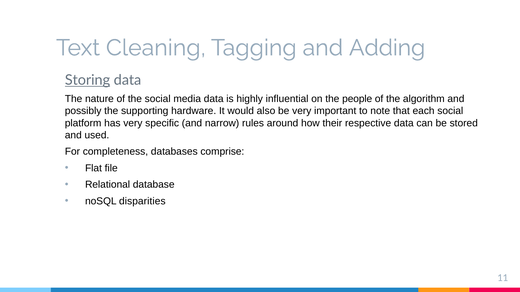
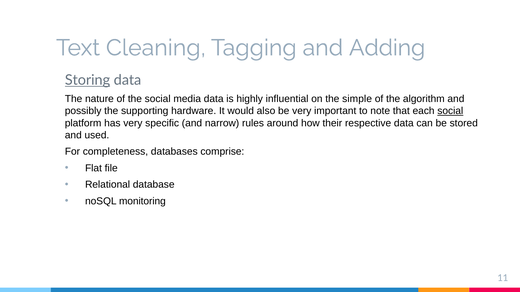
people: people -> simple
social at (450, 111) underline: none -> present
disparities: disparities -> monitoring
